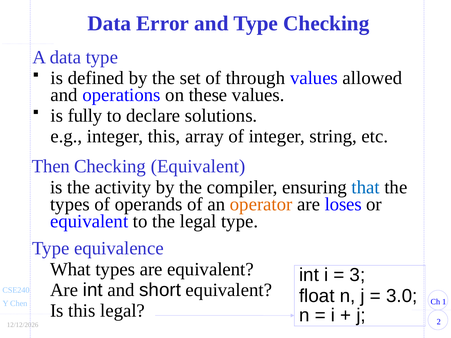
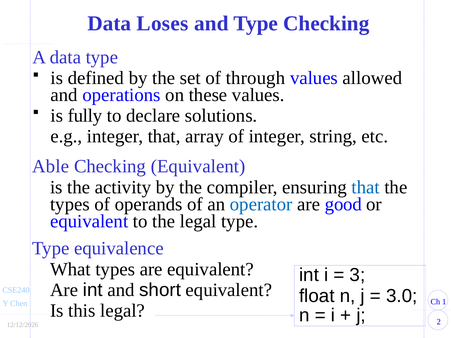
Error: Error -> Loses
integer this: this -> that
Then: Then -> Able
operator colour: orange -> blue
loses: loses -> good
